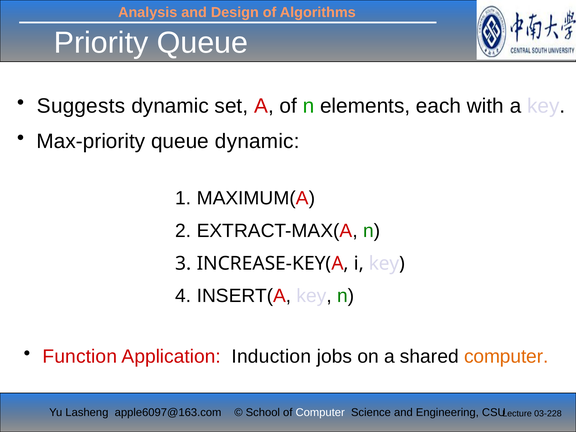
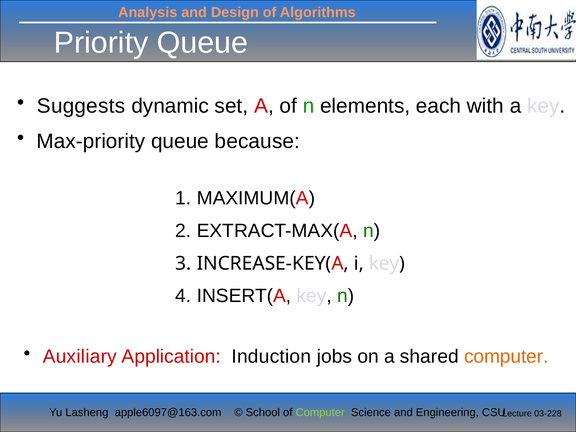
queue dynamic: dynamic -> because
Function: Function -> Auxiliary
Computer at (320, 412) colour: white -> light green
